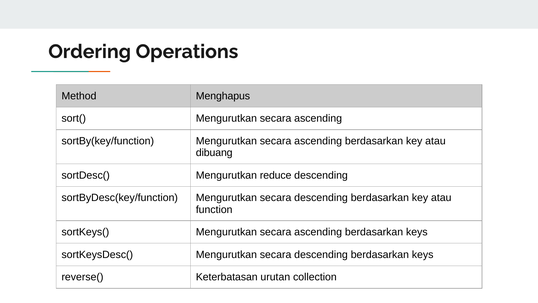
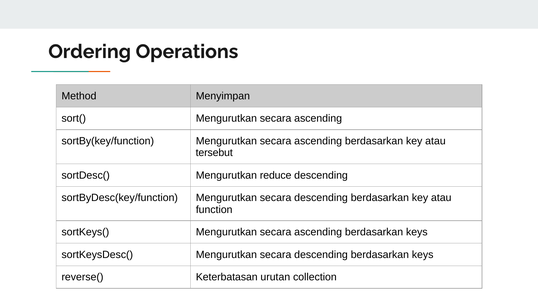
Menghapus: Menghapus -> Menyimpan
dibuang: dibuang -> tersebut
